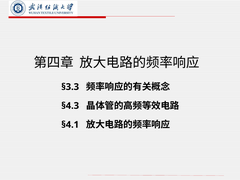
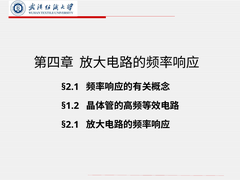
§3.3 at (70, 87): §3.3 -> §2.1
§4.3: §4.3 -> §1.2
§4.1 at (70, 125): §4.1 -> §2.1
